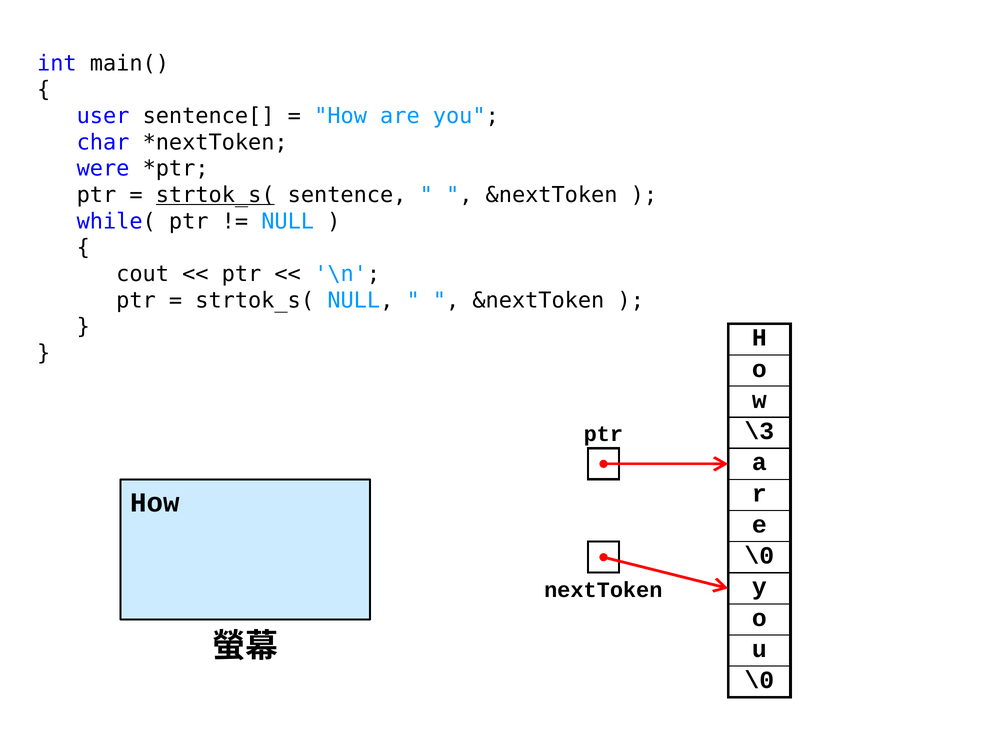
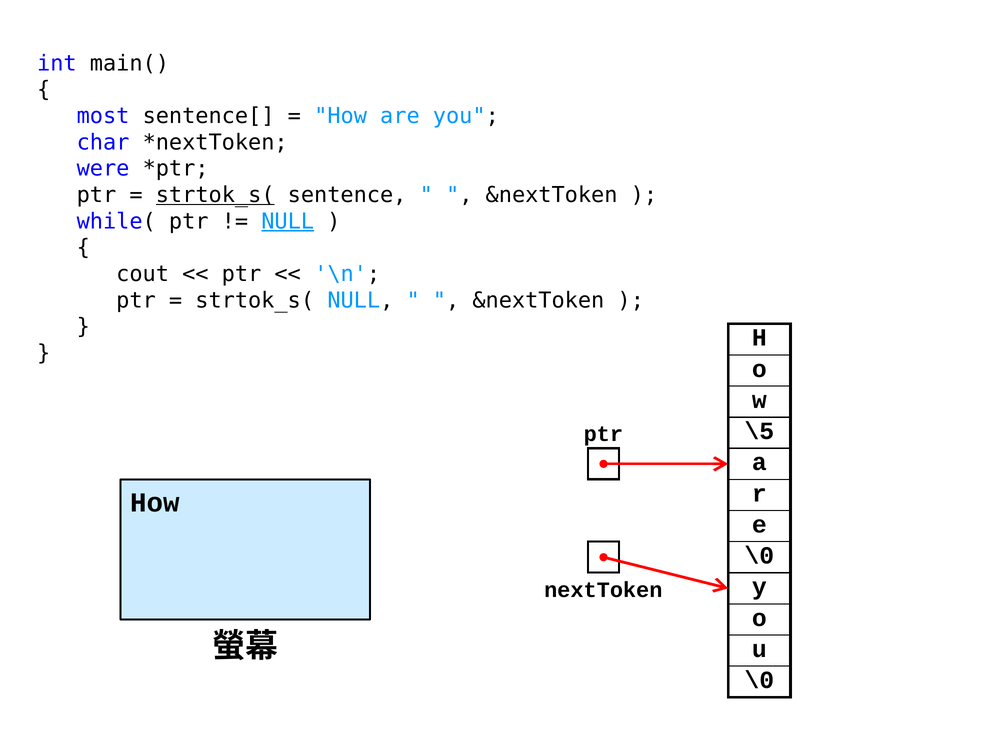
user: user -> most
NULL at (288, 222) underline: none -> present
\3: \3 -> \5
